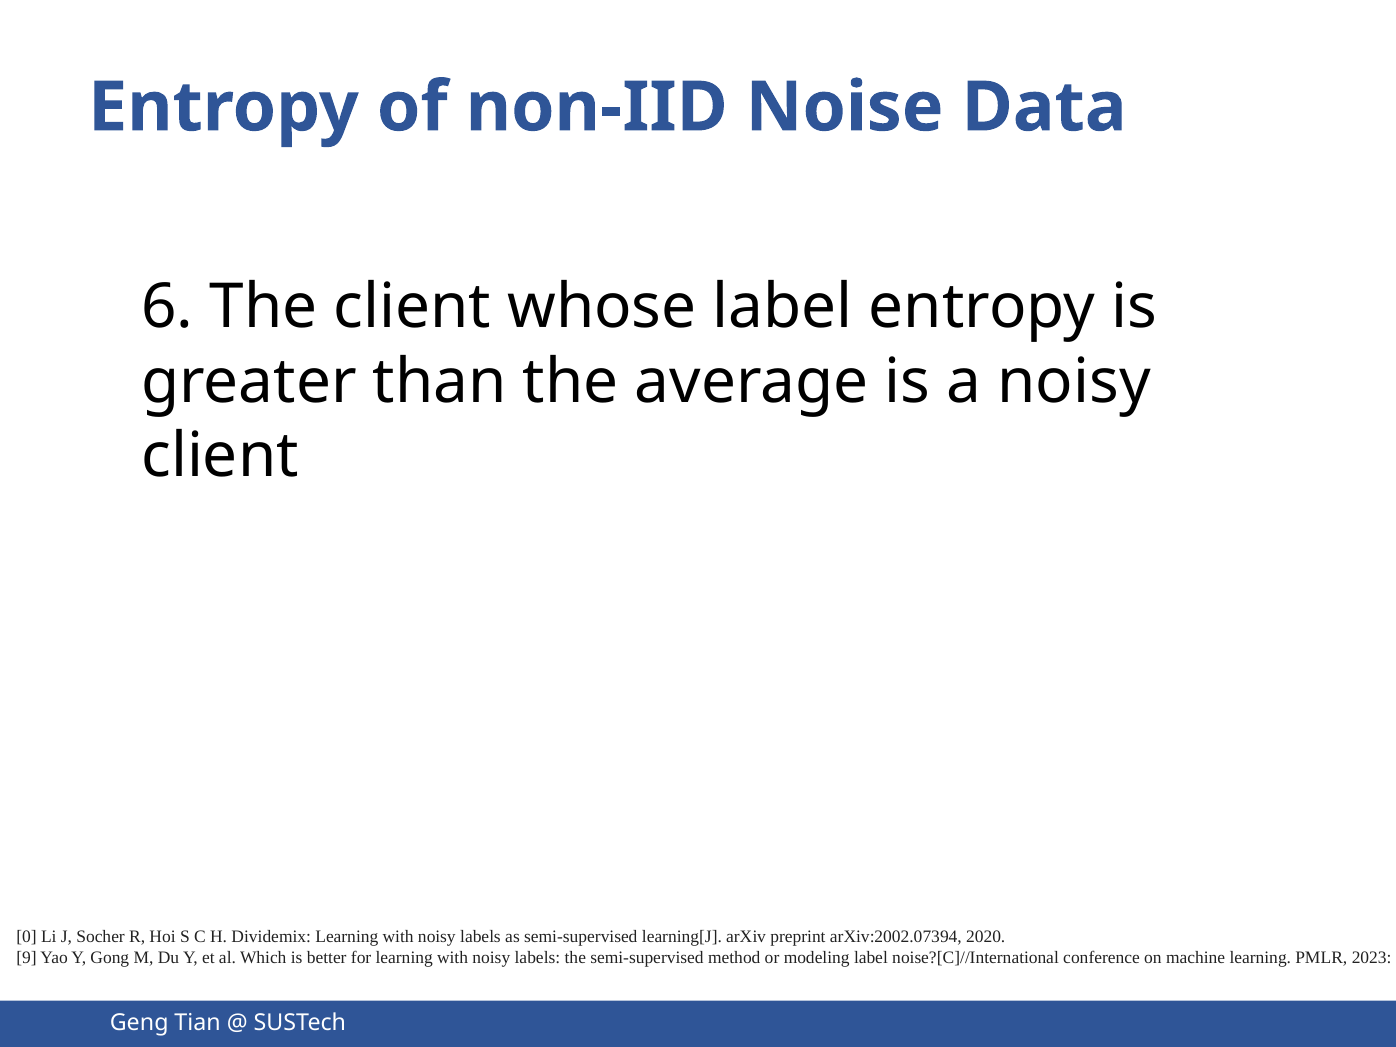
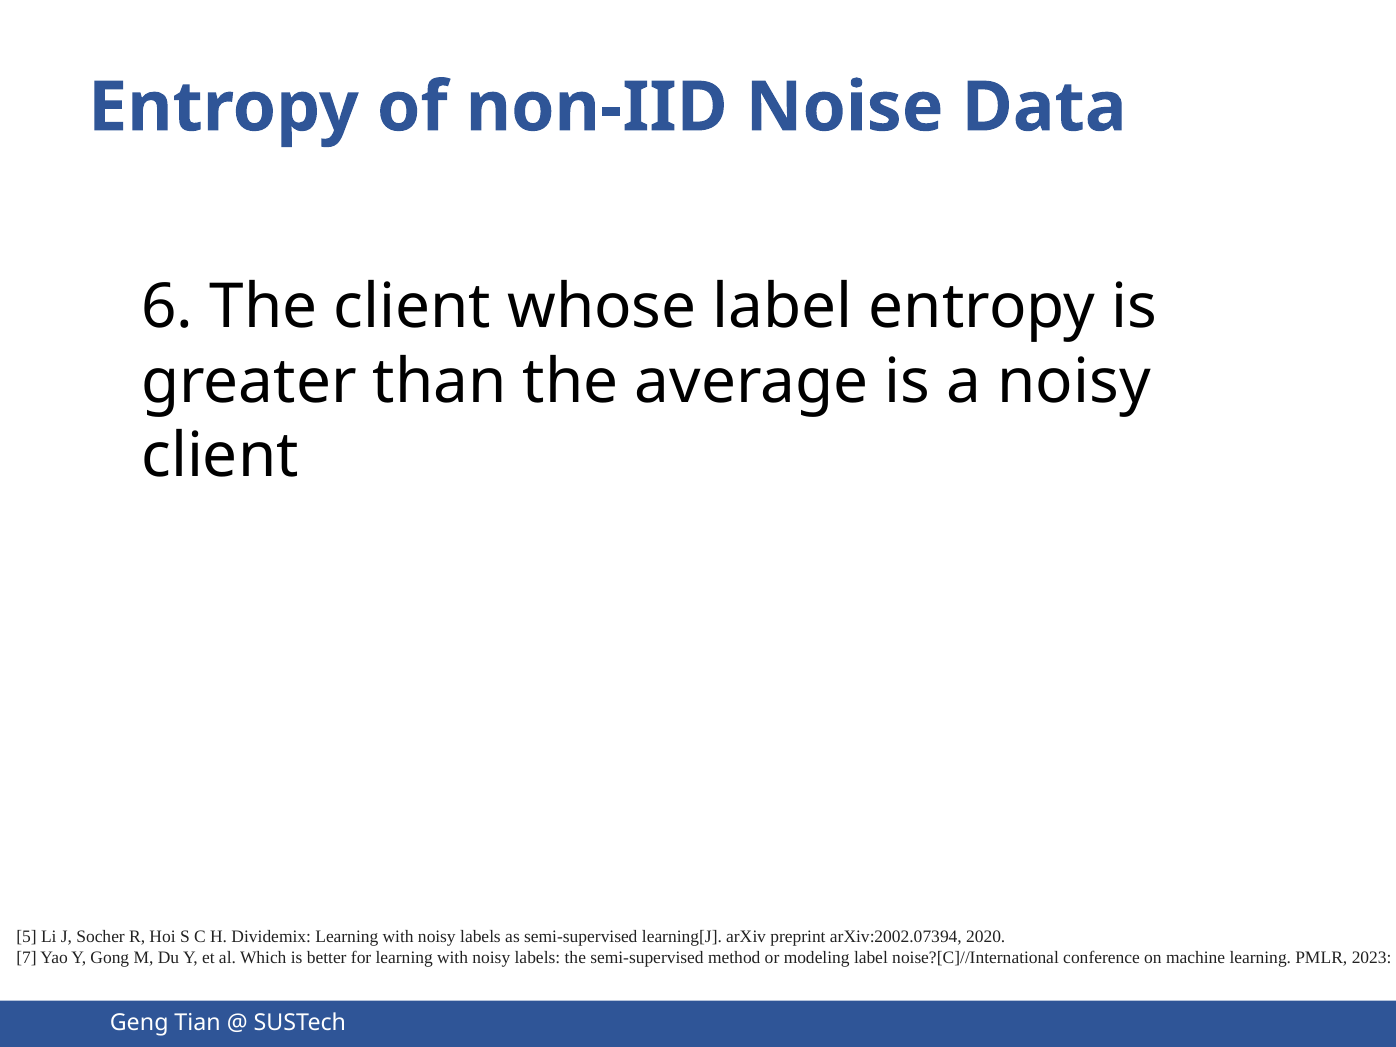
0: 0 -> 5
9: 9 -> 7
